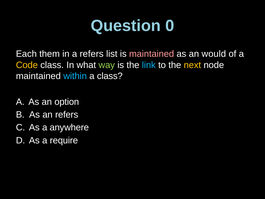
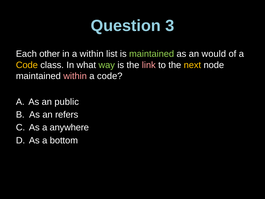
0: 0 -> 3
them: them -> other
a refers: refers -> within
maintained at (152, 54) colour: pink -> light green
link colour: light blue -> pink
within at (75, 76) colour: light blue -> pink
class at (110, 76): class -> code
option: option -> public
require: require -> bottom
